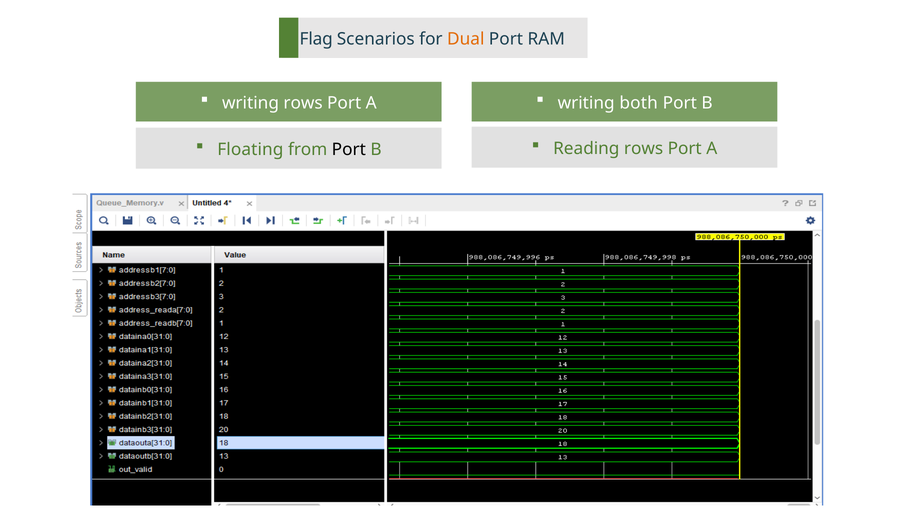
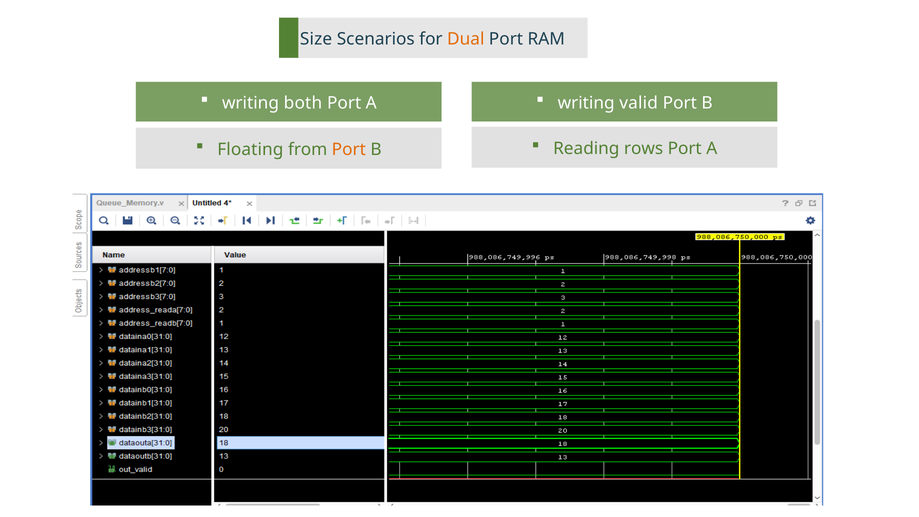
Flag: Flag -> Size
writing rows: rows -> both
both: both -> valid
Port at (349, 149) colour: black -> orange
